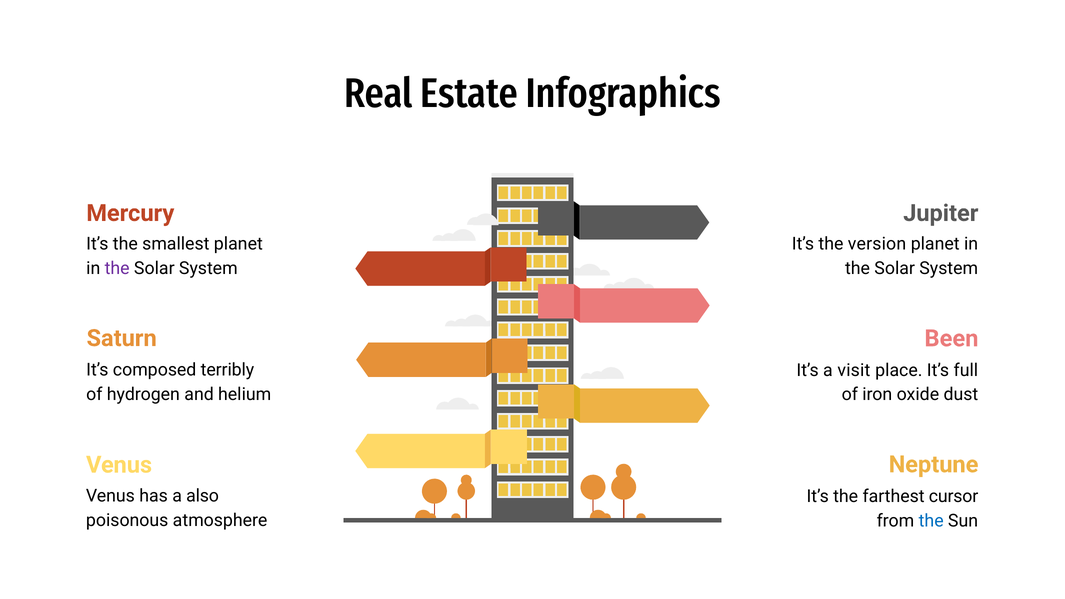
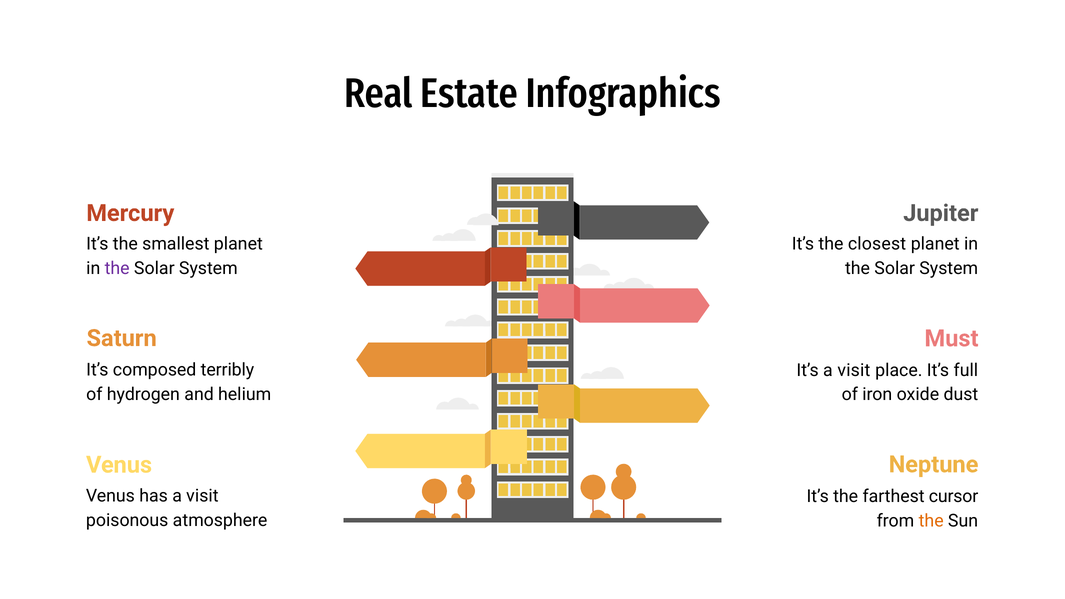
version: version -> closest
Been: Been -> Must
has a also: also -> visit
the at (931, 521) colour: blue -> orange
